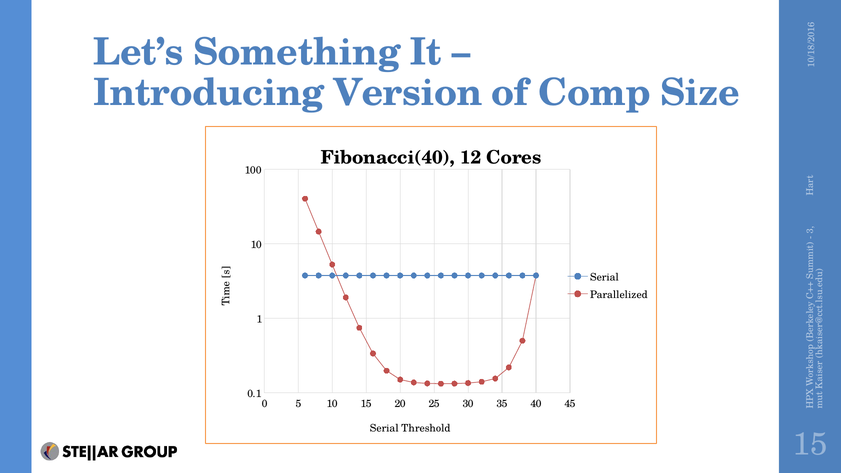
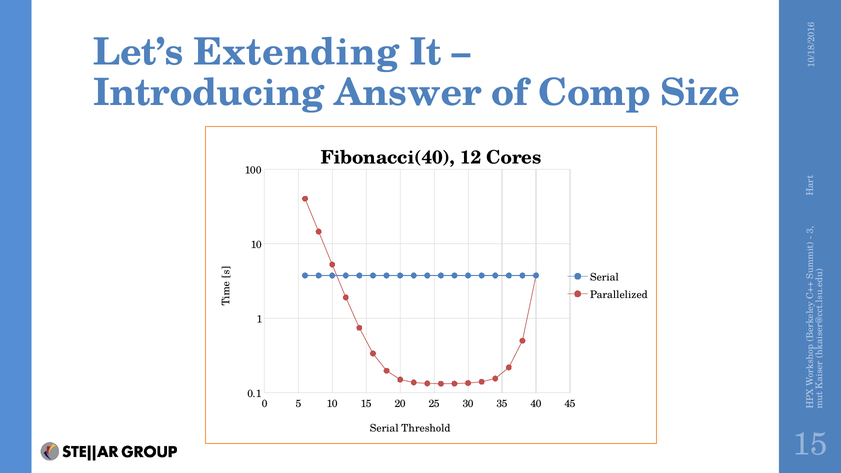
Something: Something -> Extending
Version: Version -> Answer
